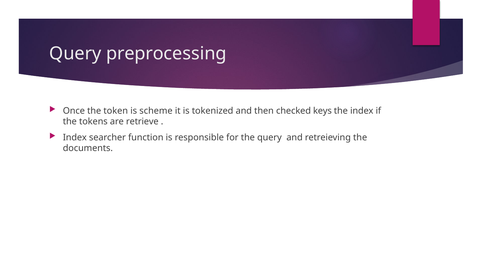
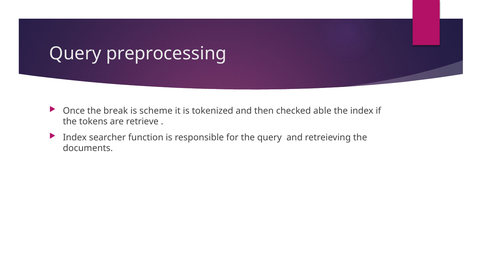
token: token -> break
keys: keys -> able
